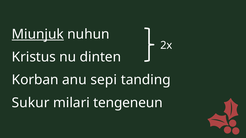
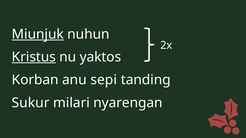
Kristus underline: none -> present
dinten: dinten -> yaktos
tengeneun: tengeneun -> nyarengan
